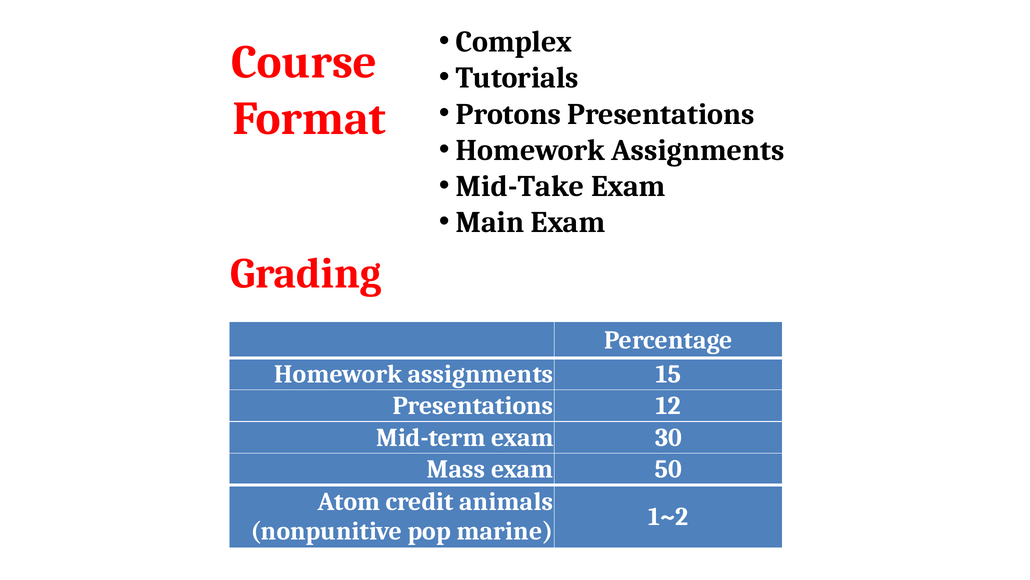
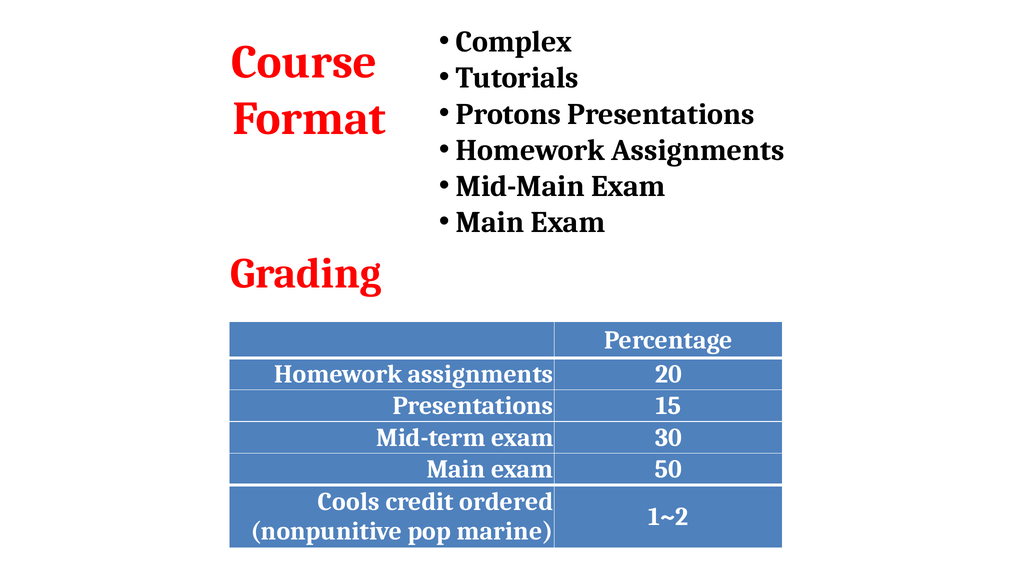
Mid-Take: Mid-Take -> Mid-Main
15: 15 -> 20
12: 12 -> 15
Mass at (456, 469): Mass -> Main
Atom: Atom -> Cools
animals: animals -> ordered
